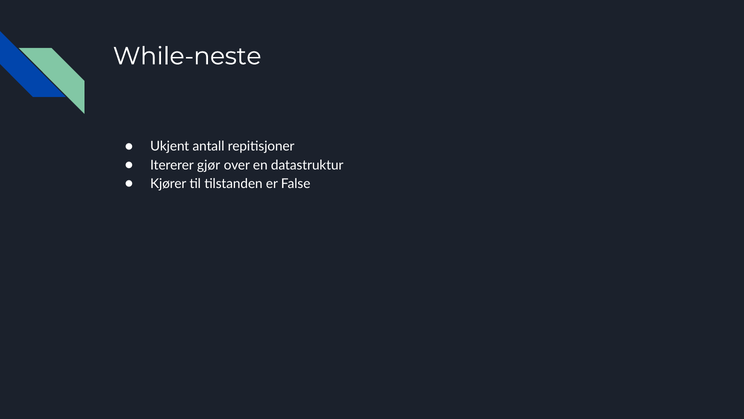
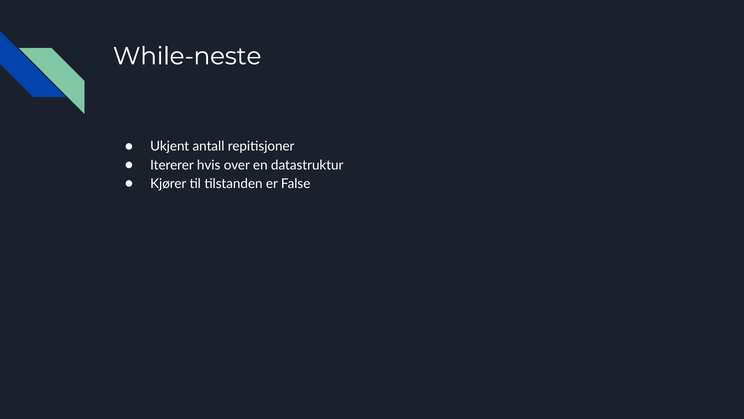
gjør: gjør -> hvis
